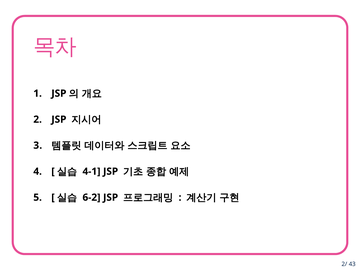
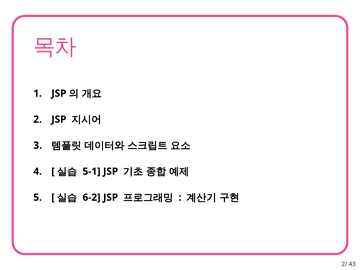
4-1: 4-1 -> 5-1
